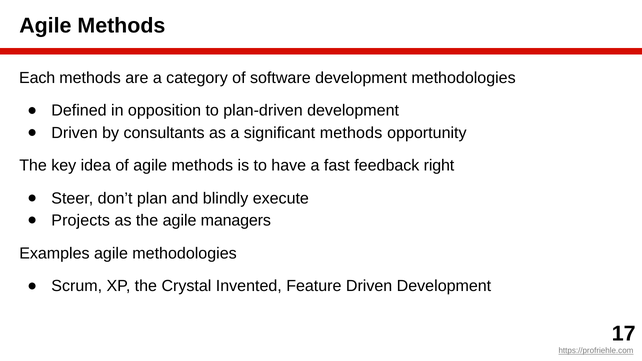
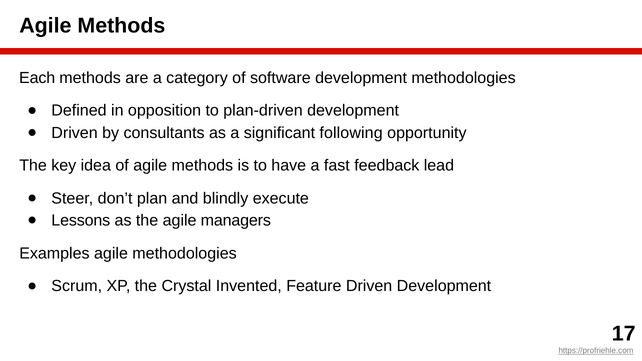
significant methods: methods -> following
right: right -> lead
Projects: Projects -> Lessons
